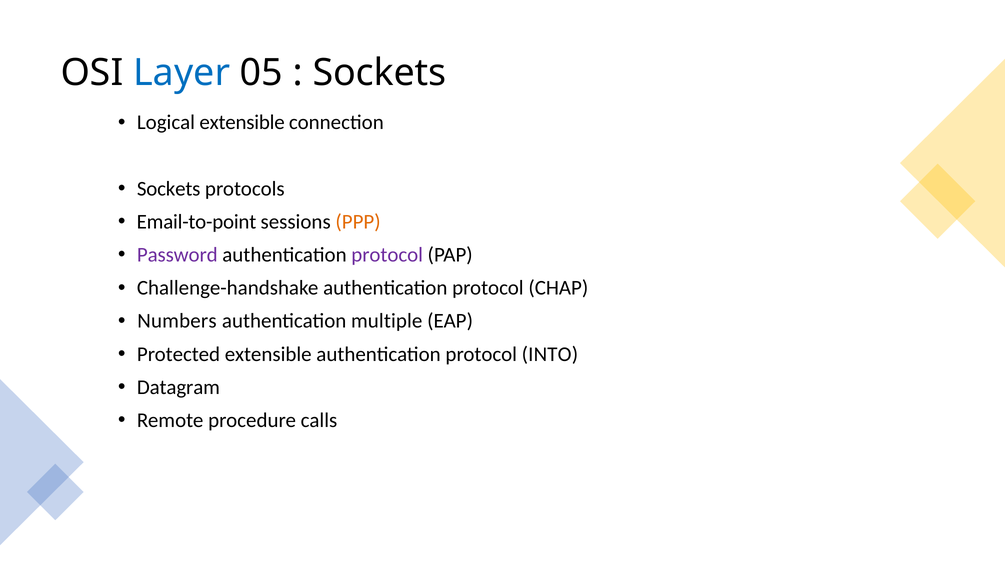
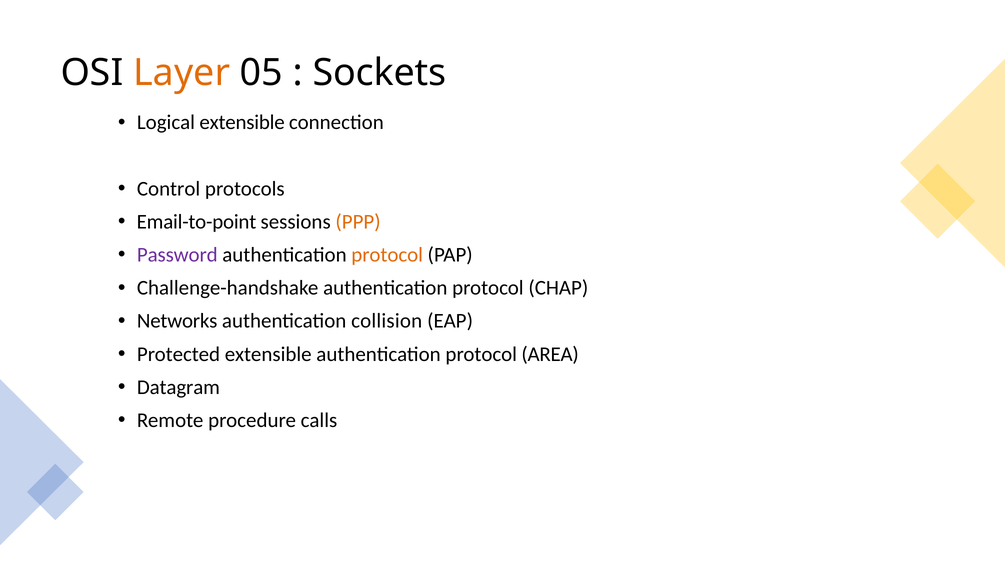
Layer colour: blue -> orange
Sockets at (169, 189): Sockets -> Control
protocol at (387, 255) colour: purple -> orange
Numbers: Numbers -> Networks
multiple: multiple -> collision
INTO: INTO -> AREA
